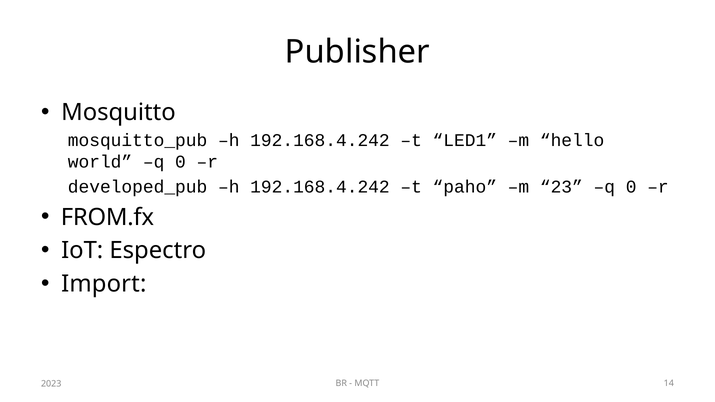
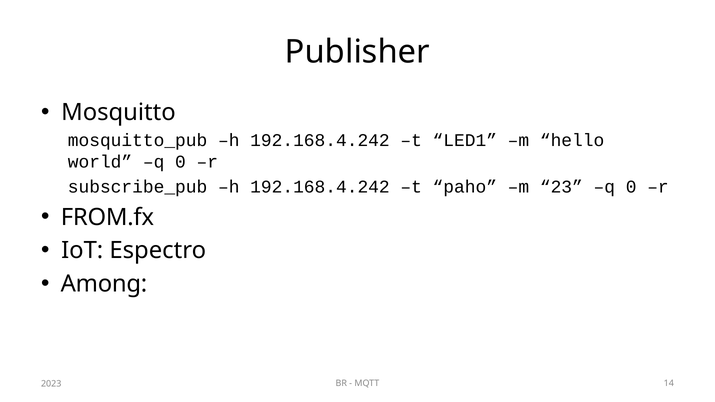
developed_pub: developed_pub -> subscribe_pub
Import: Import -> Among
